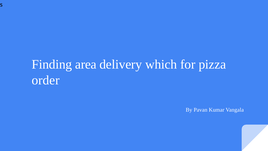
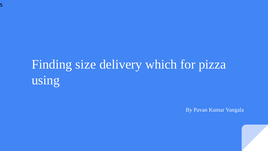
area: area -> size
order: order -> using
